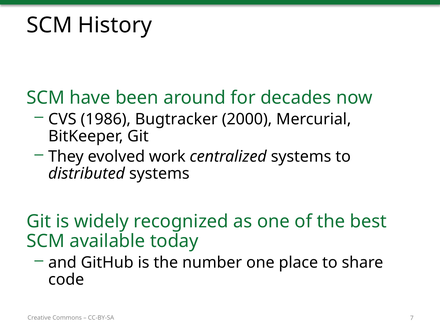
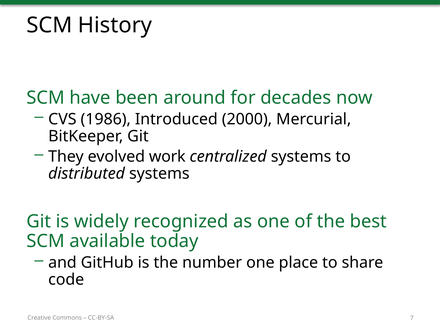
Bugtracker: Bugtracker -> Introduced
